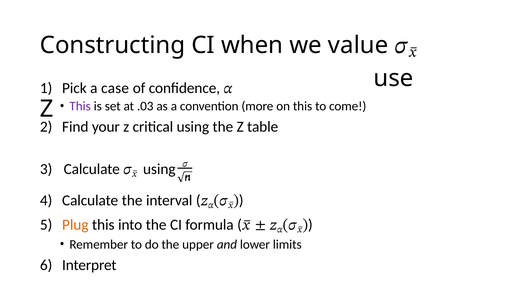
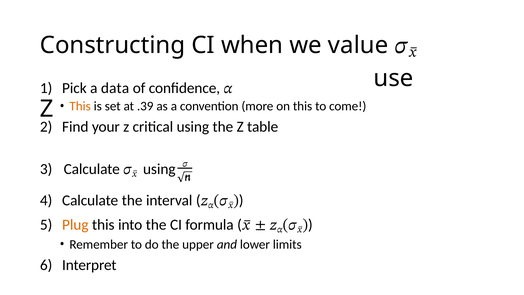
case: case -> data
This at (80, 106) colour: purple -> orange
.03: .03 -> .39
